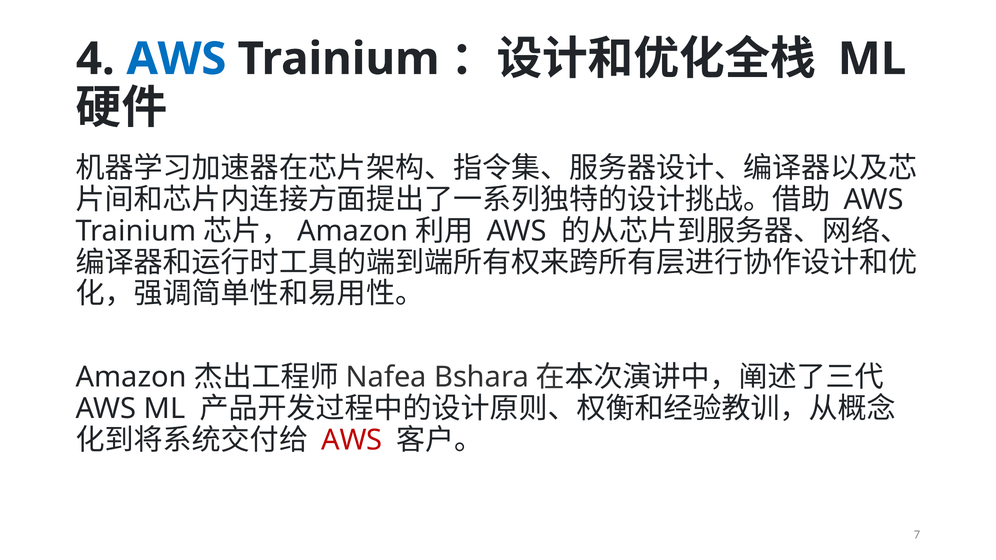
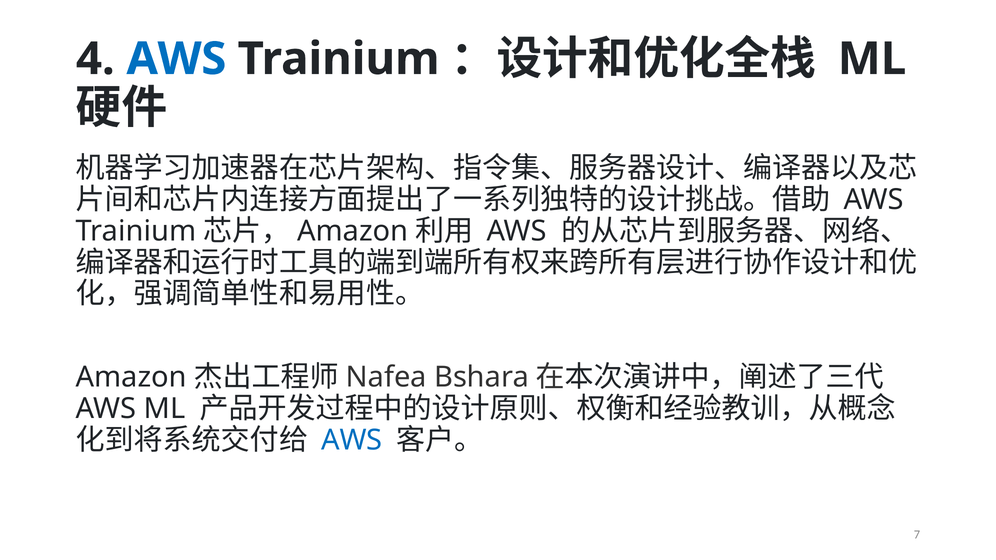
AWS at (352, 440) colour: red -> blue
